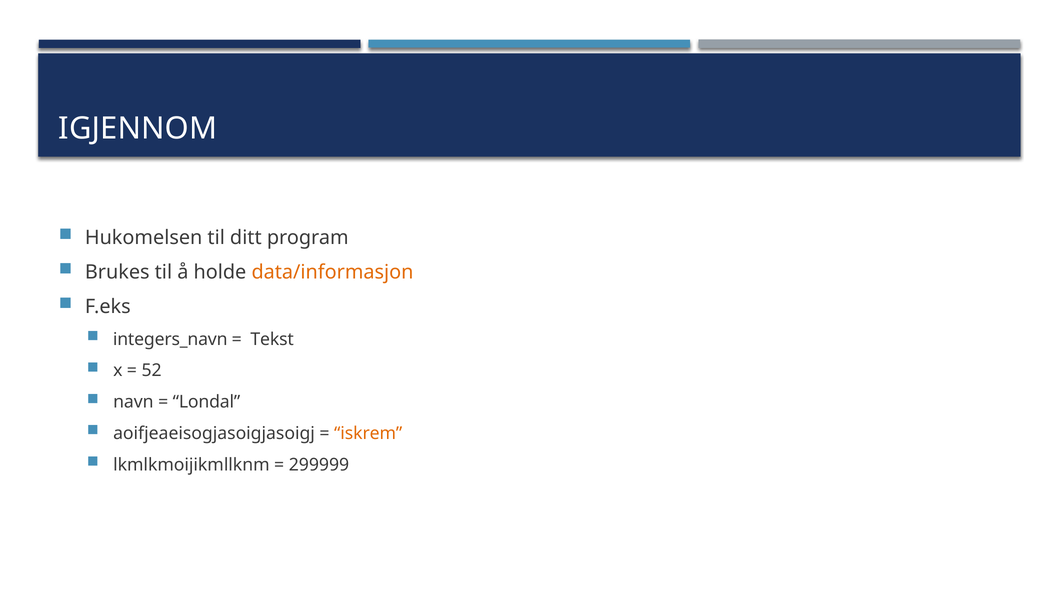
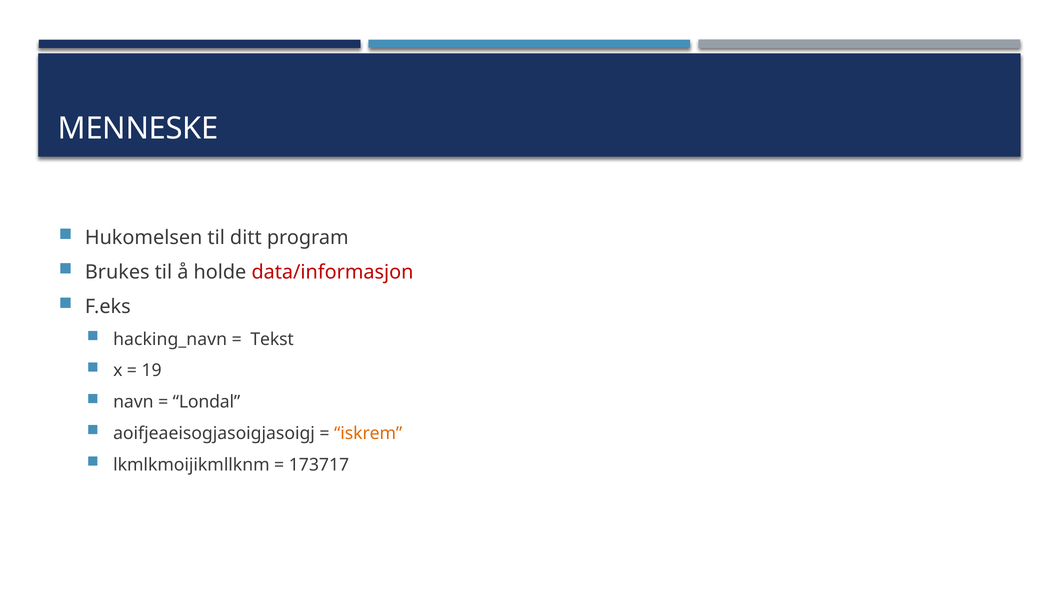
IGJENNOM: IGJENNOM -> MENNESKE
data/informasjon colour: orange -> red
integers_navn: integers_navn -> hacking_navn
52: 52 -> 19
299999: 299999 -> 173717
